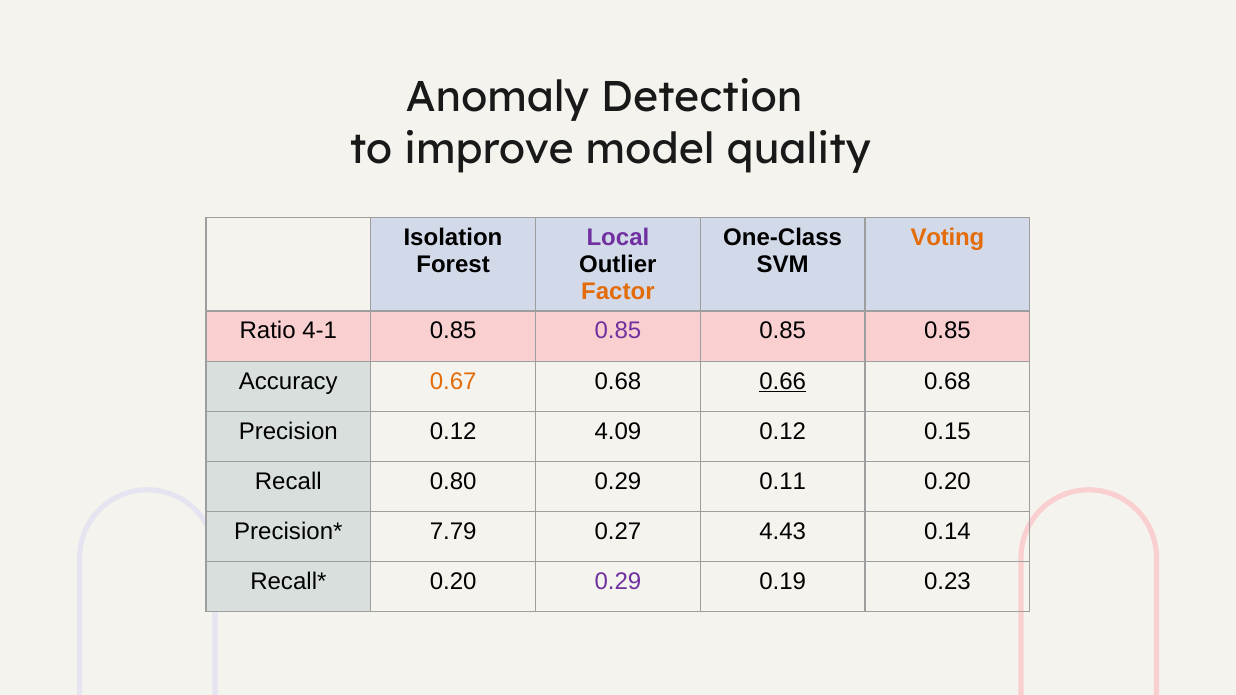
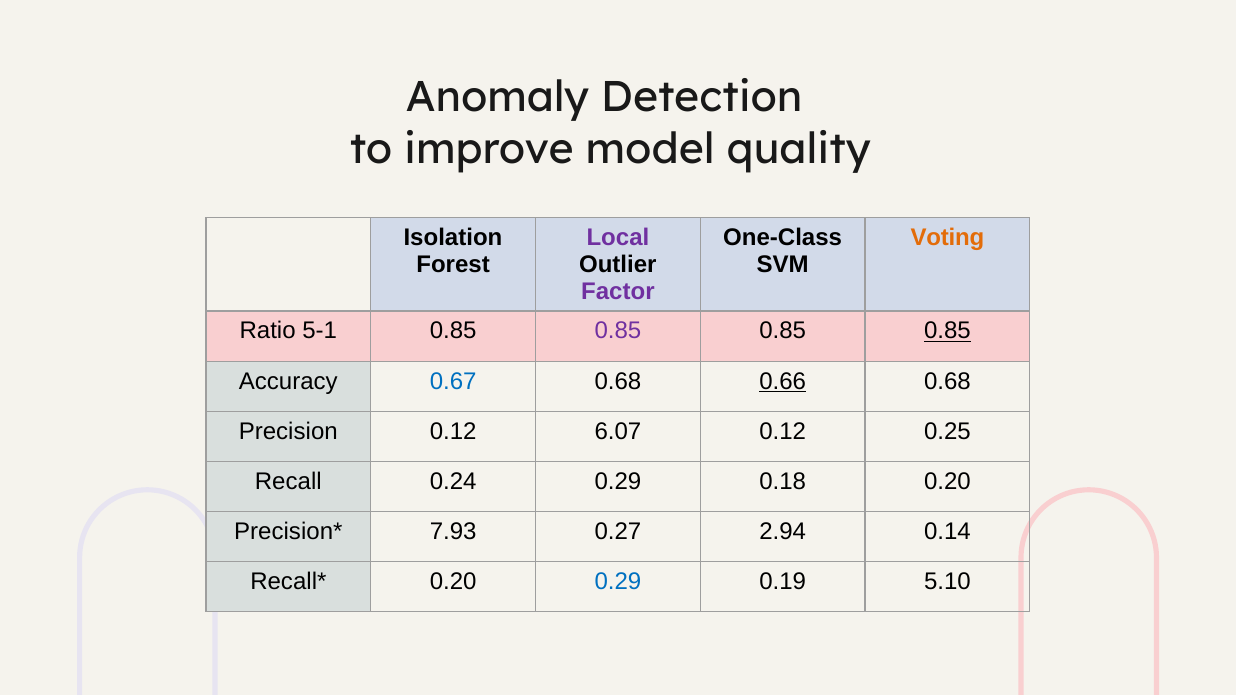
Factor colour: orange -> purple
4-1: 4-1 -> 5-1
0.85 at (947, 331) underline: none -> present
0.67 colour: orange -> blue
4.09: 4.09 -> 6.07
0.15: 0.15 -> 0.25
0.80: 0.80 -> 0.24
0.11: 0.11 -> 0.18
7.79: 7.79 -> 7.93
4.43: 4.43 -> 2.94
0.29 at (618, 582) colour: purple -> blue
0.23: 0.23 -> 5.10
